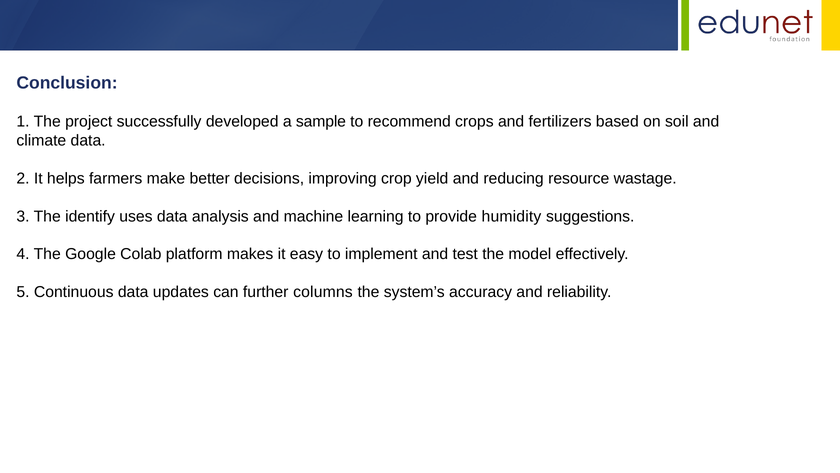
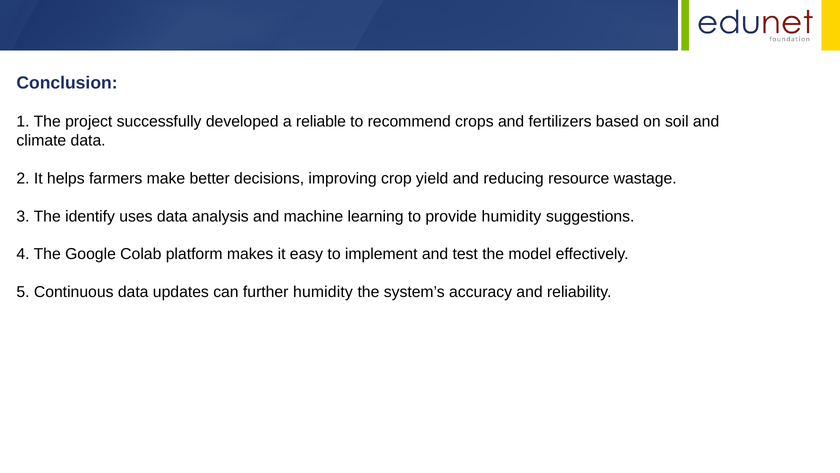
sample: sample -> reliable
further columns: columns -> humidity
